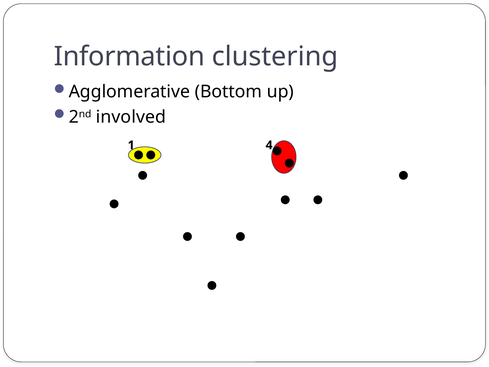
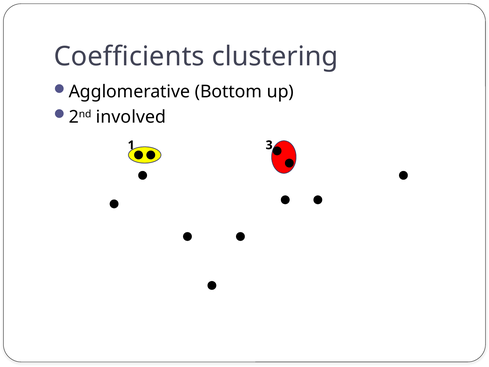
Information: Information -> Coefficients
4: 4 -> 3
